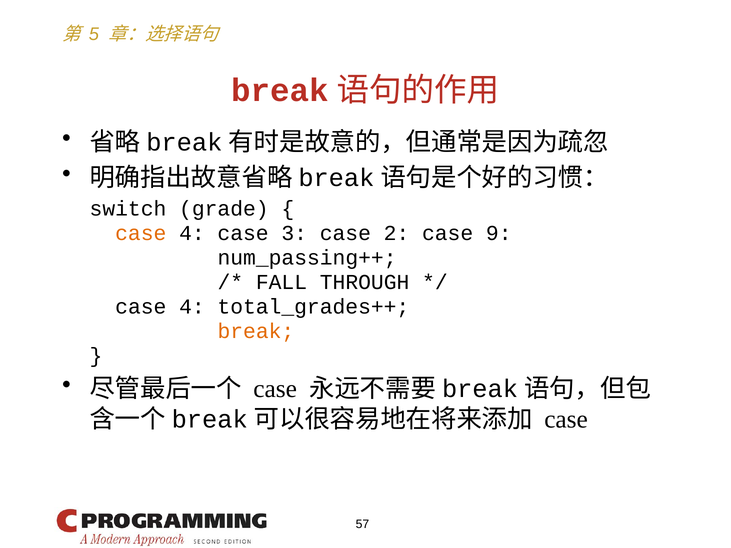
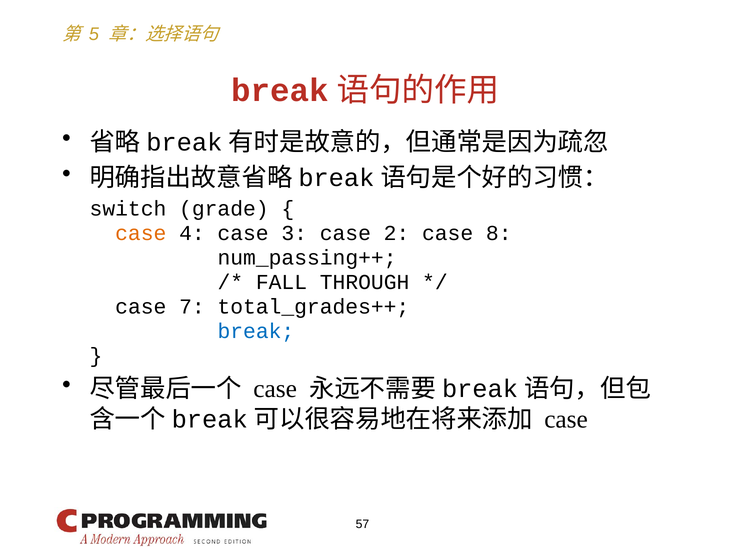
9: 9 -> 8
4 at (192, 307): 4 -> 7
break colour: orange -> blue
